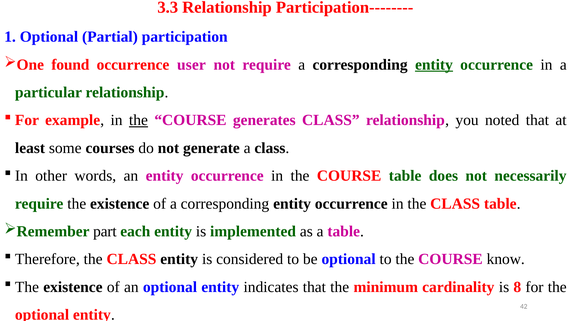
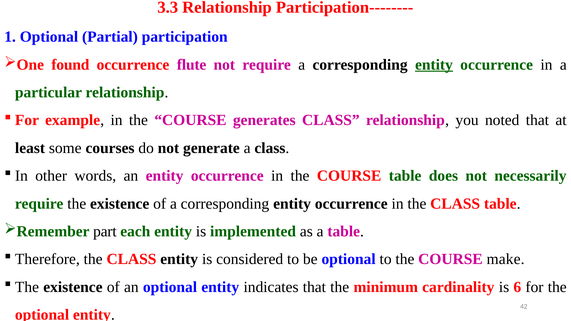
user: user -> flute
the at (138, 120) underline: present -> none
know: know -> make
8: 8 -> 6
